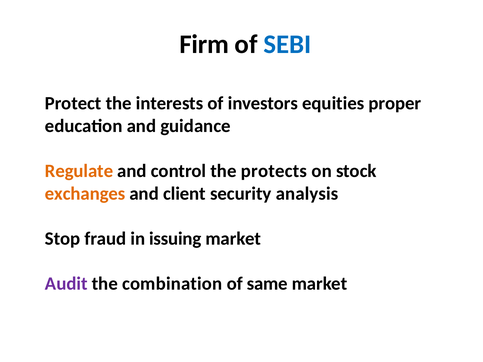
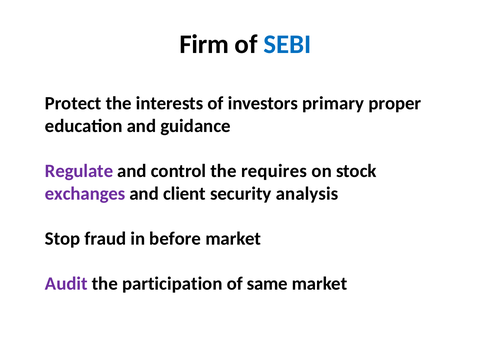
equities: equities -> primary
Regulate colour: orange -> purple
protects: protects -> requires
exchanges colour: orange -> purple
issuing: issuing -> before
combination: combination -> participation
